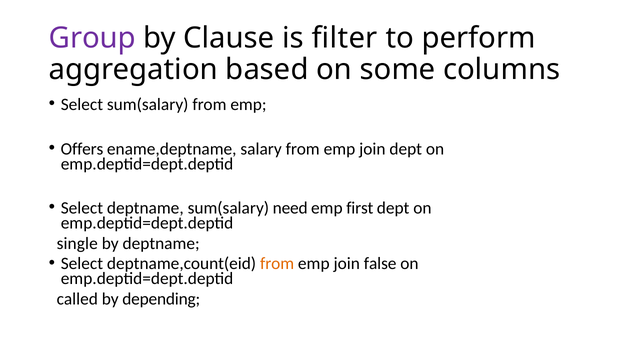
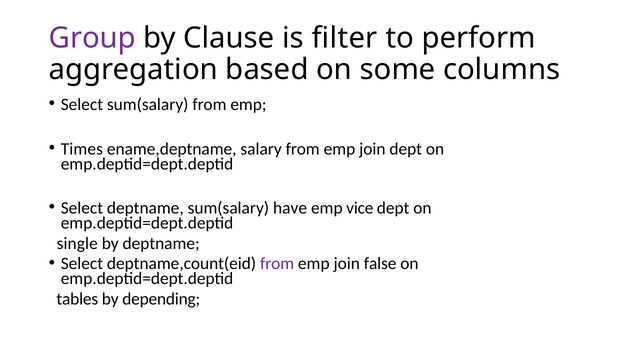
Offers: Offers -> Times
need: need -> have
first: first -> vice
from at (277, 264) colour: orange -> purple
called: called -> tables
